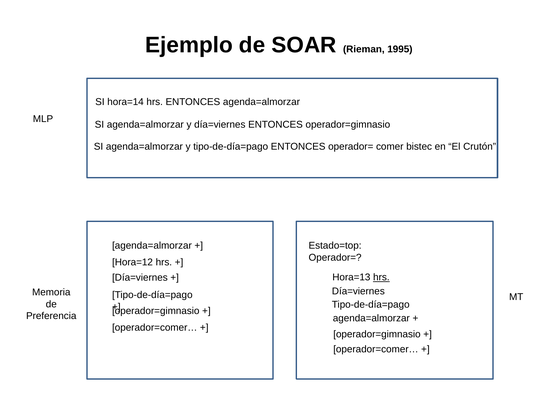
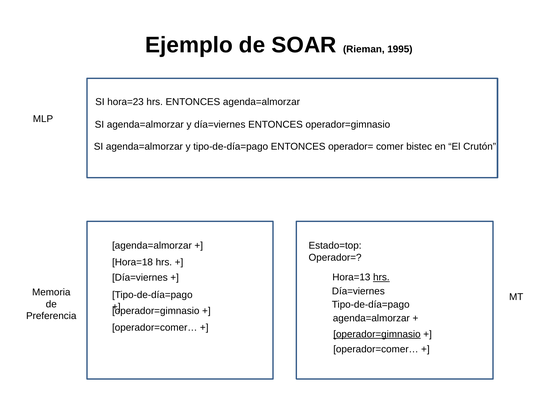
hora=14: hora=14 -> hora=23
Hora=12: Hora=12 -> Hora=18
operador=gimnasio at (377, 334) underline: none -> present
